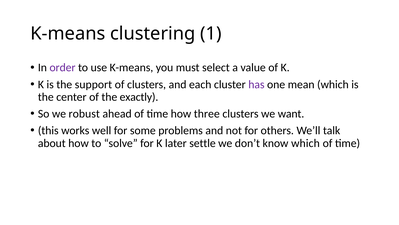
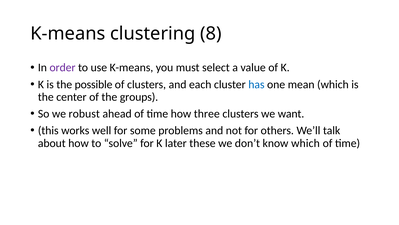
1: 1 -> 8
support: support -> possible
has colour: purple -> blue
exactly: exactly -> groups
settle: settle -> these
